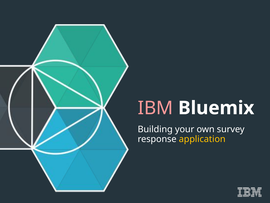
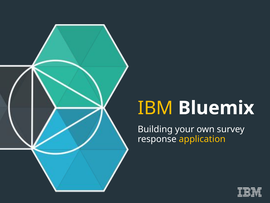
IBM colour: pink -> yellow
